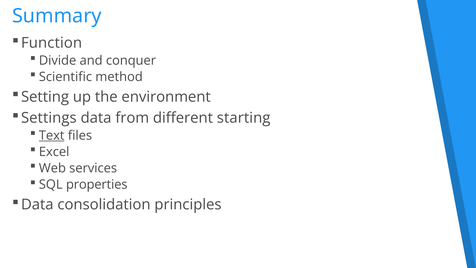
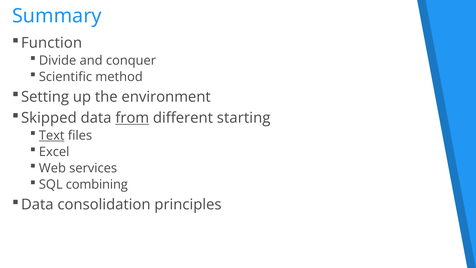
Settings: Settings -> Skipped
from underline: none -> present
properties: properties -> combining
